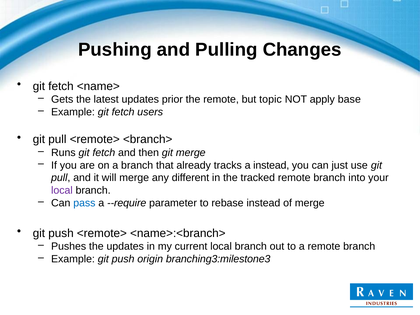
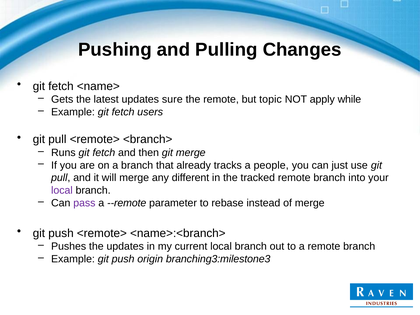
prior: prior -> sure
base: base -> while
a instead: instead -> people
pass colour: blue -> purple
--require: --require -> --remote
